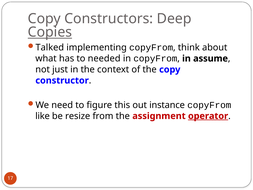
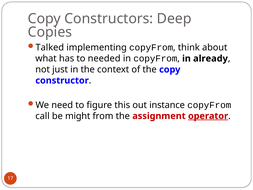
Copies underline: present -> none
assume: assume -> already
like: like -> call
resize: resize -> might
